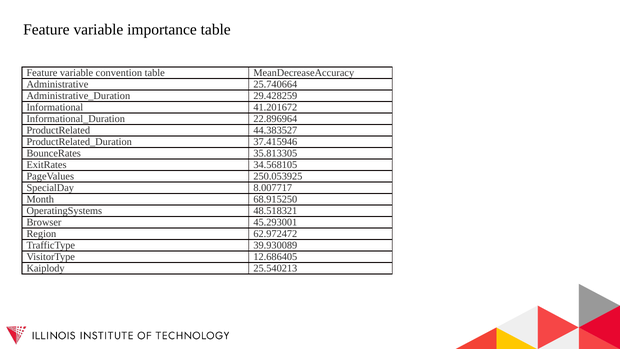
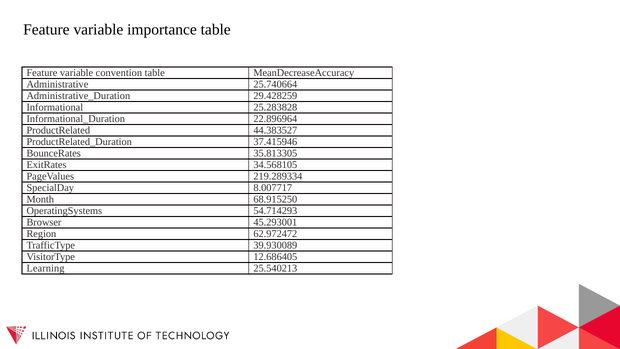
41.201672: 41.201672 -> 25.283828
250.053925: 250.053925 -> 219.289334
48.518321: 48.518321 -> 54.714293
Kaiplody: Kaiplody -> Learning
